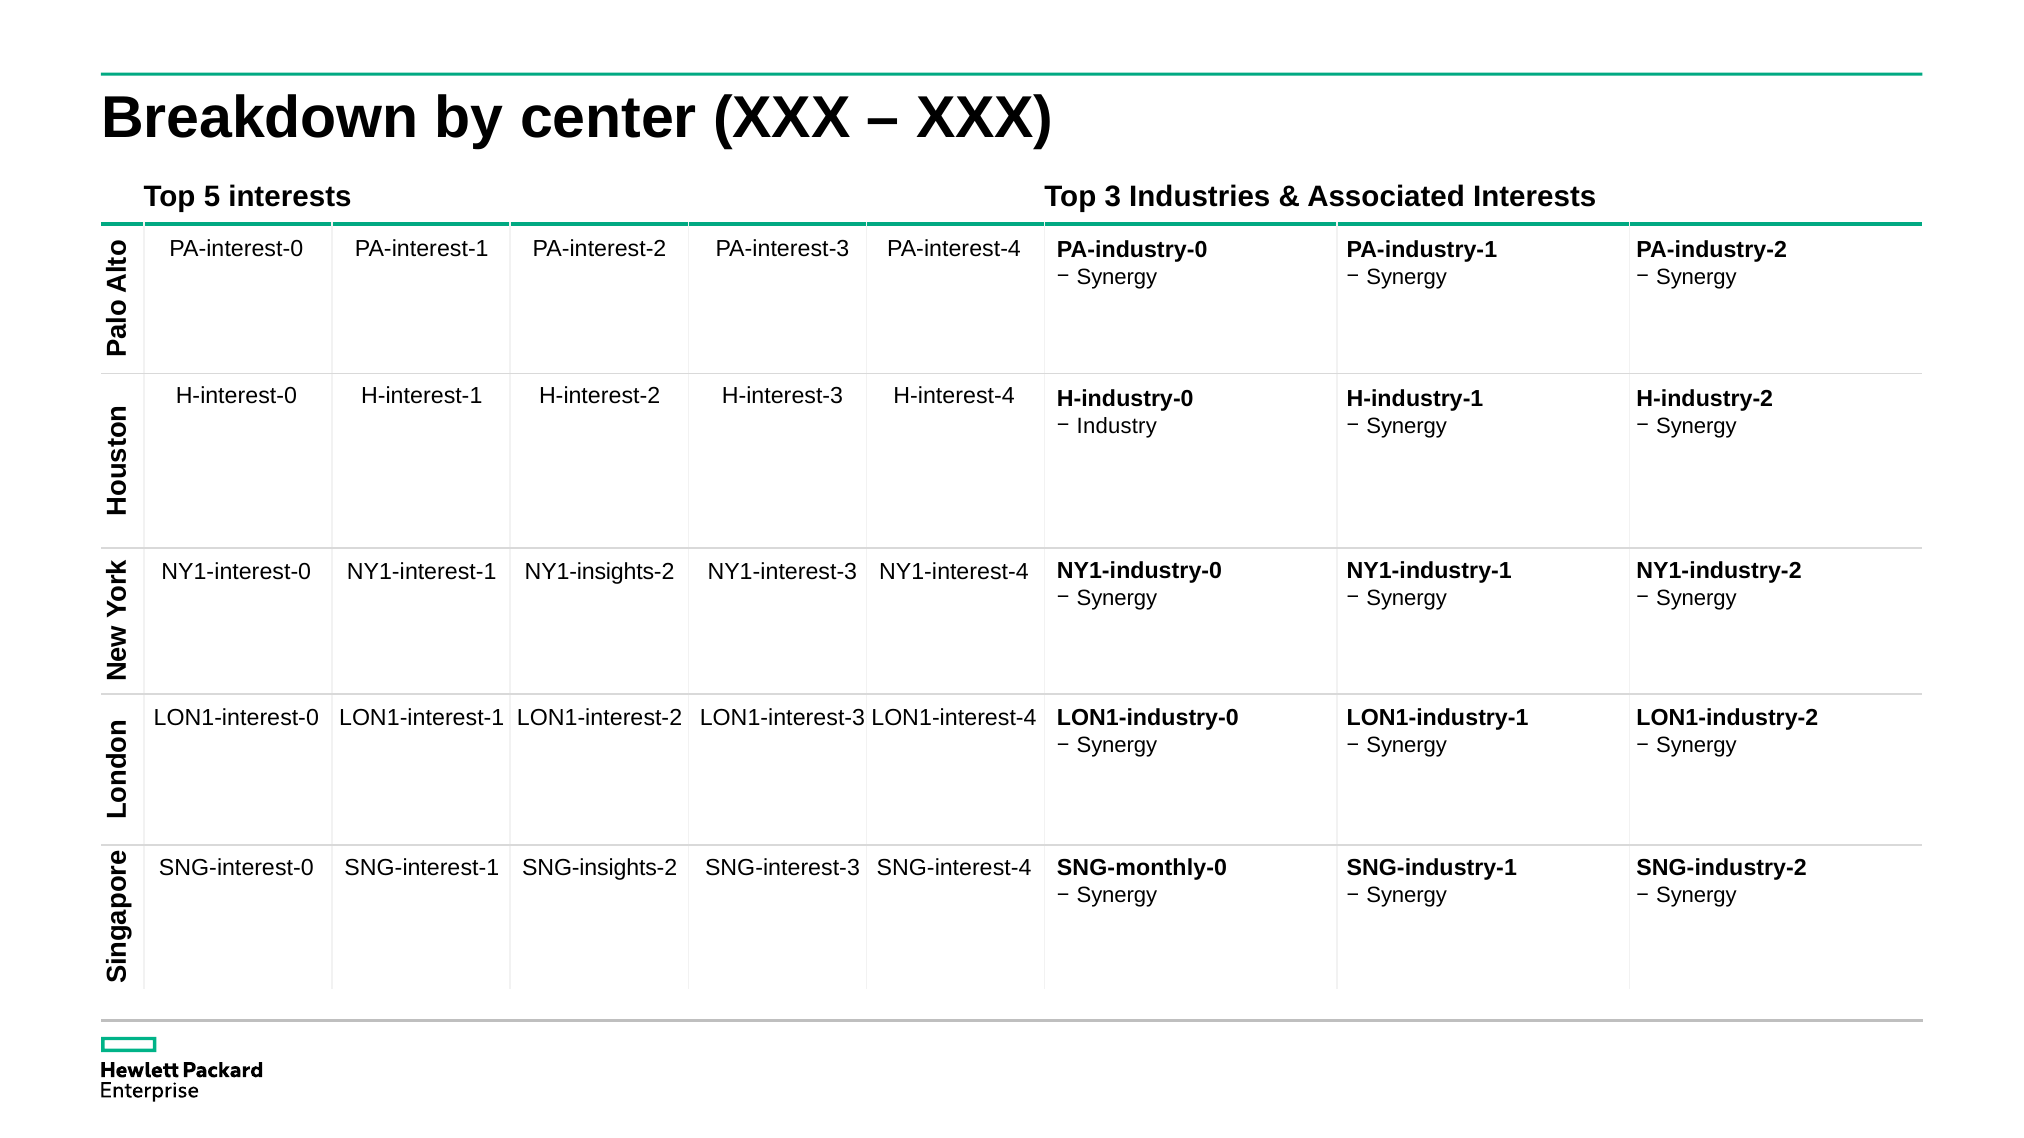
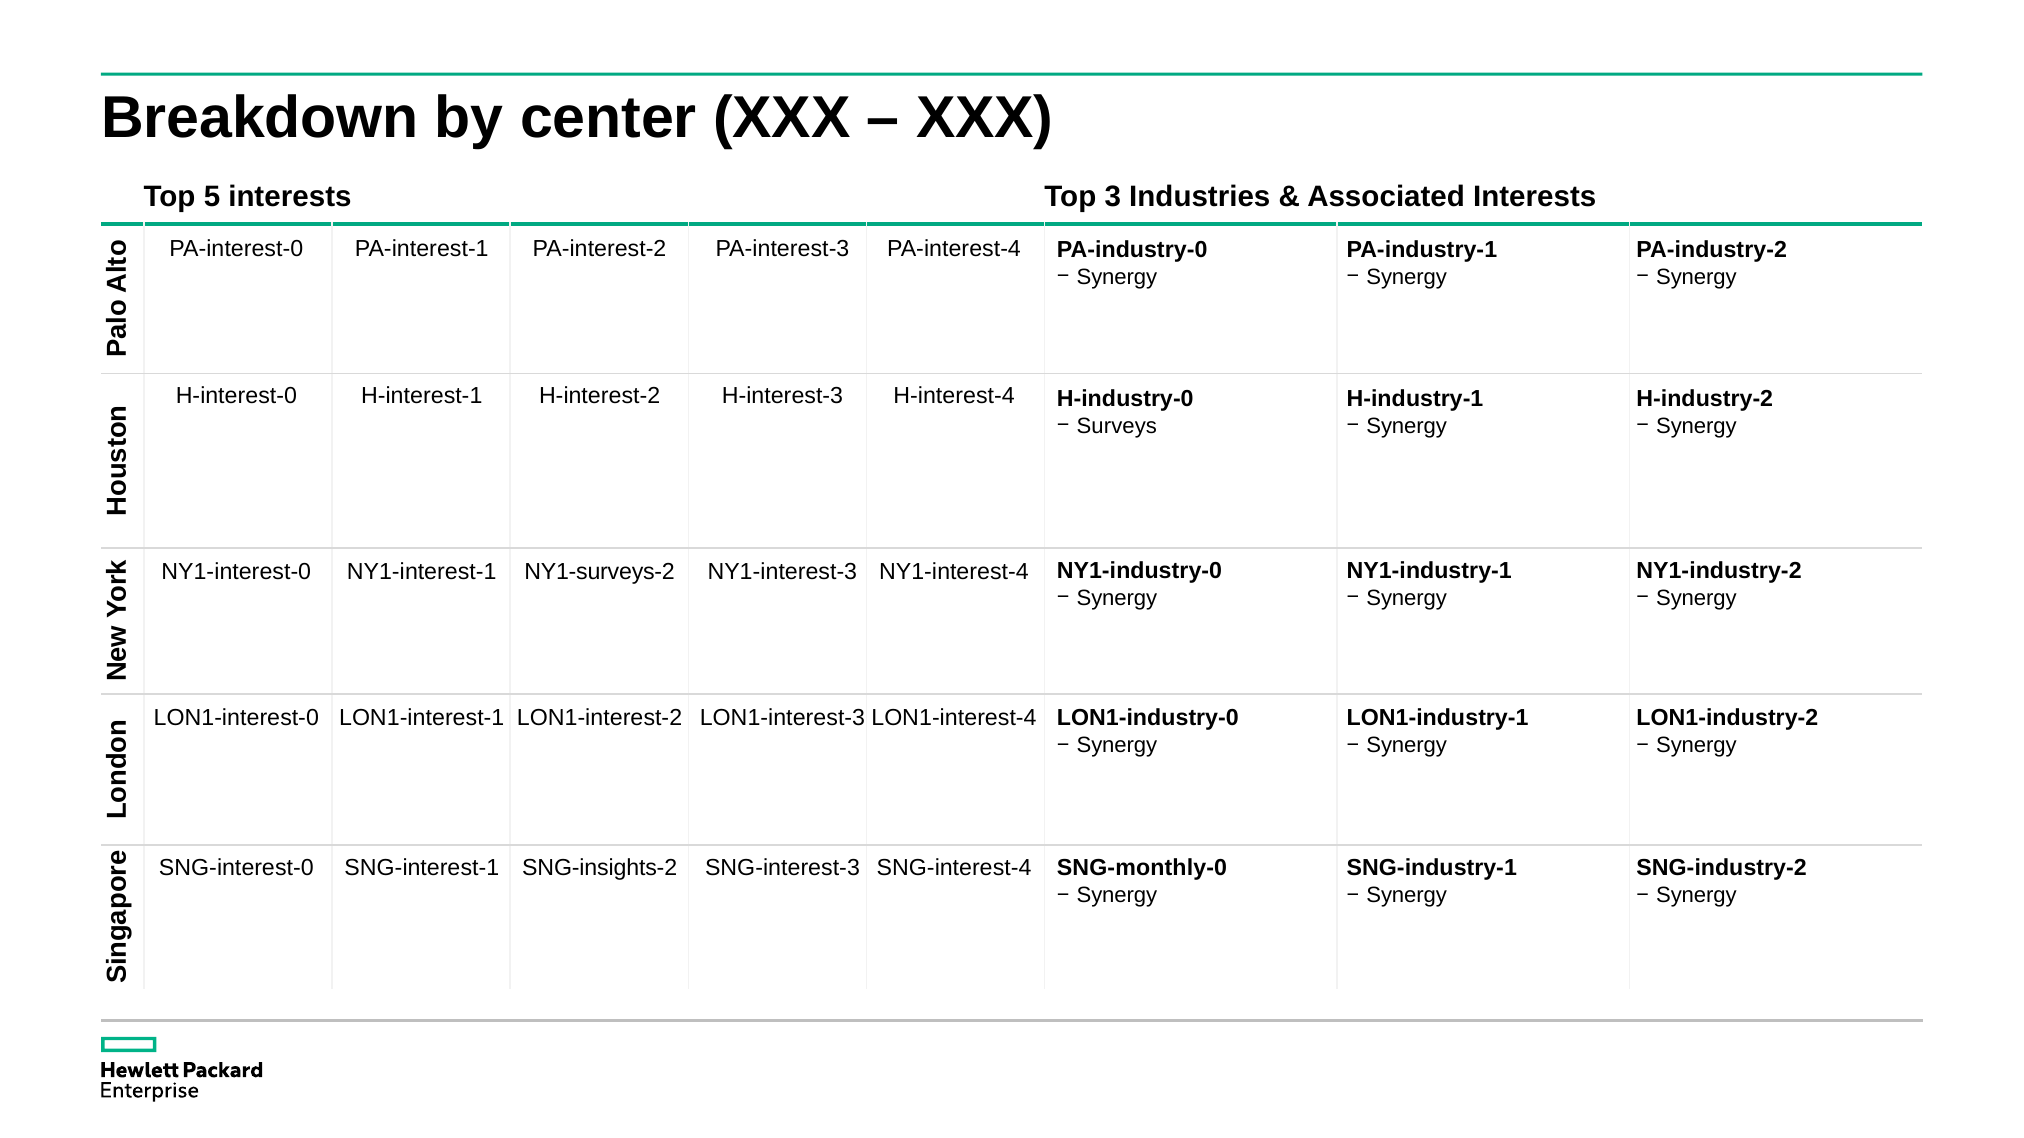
Industry: Industry -> Surveys
NY1-insights-2: NY1-insights-2 -> NY1-surveys-2
